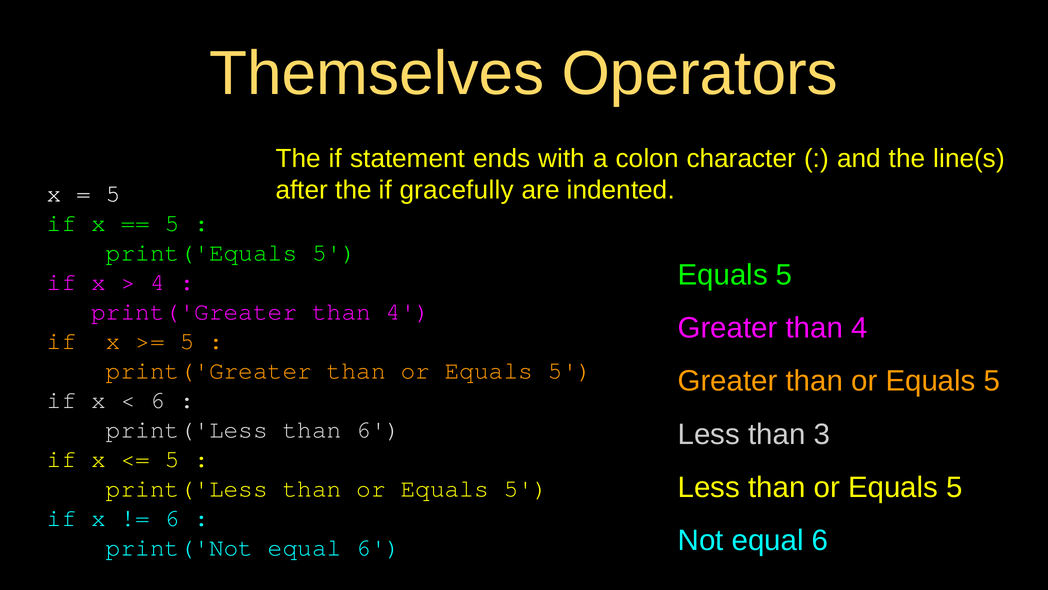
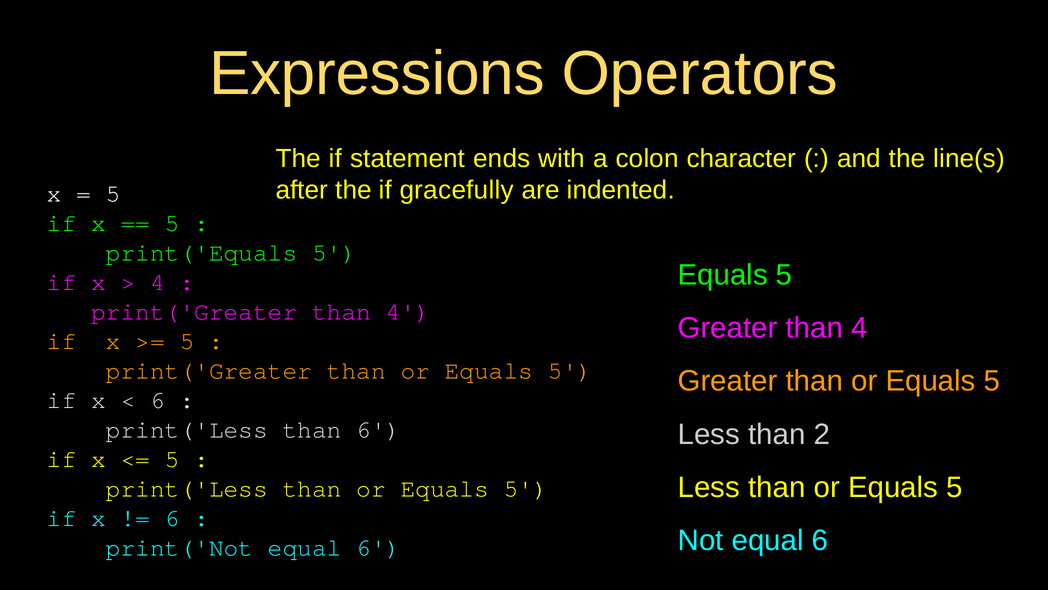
Themselves: Themselves -> Expressions
3: 3 -> 2
